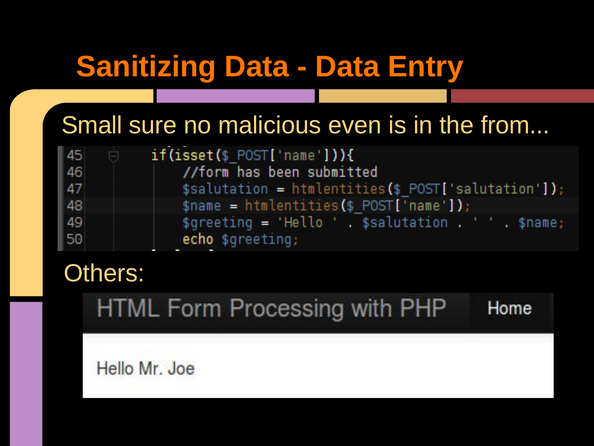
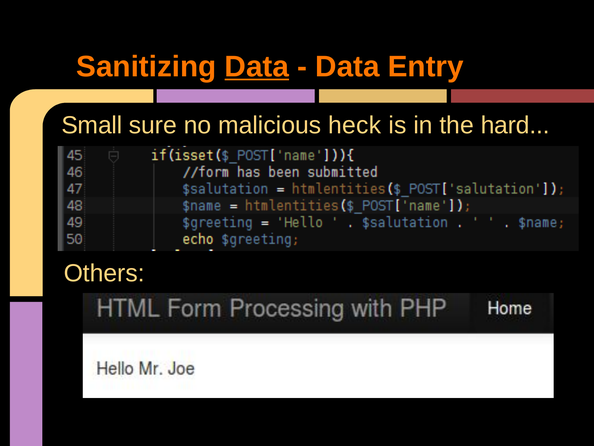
Data at (257, 67) underline: none -> present
even: even -> heck
from: from -> hard
